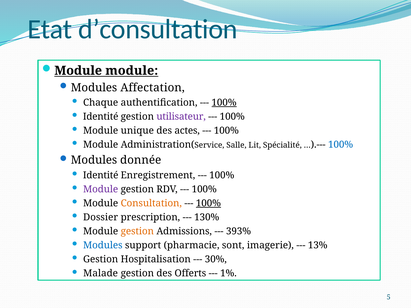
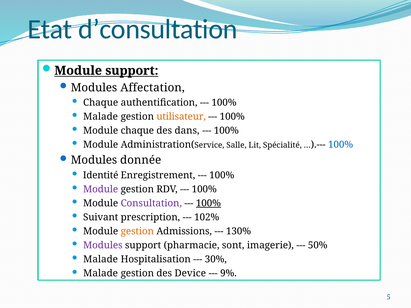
Module module: module -> support
100% at (224, 103) underline: present -> none
Identité at (101, 117): Identité -> Malade
utilisateur colour: purple -> orange
Module unique: unique -> chaque
actes: actes -> dans
Consultation colour: orange -> purple
Dossier: Dossier -> Suivant
130%: 130% -> 102%
393%: 393% -> 130%
Modules at (103, 246) colour: blue -> purple
13%: 13% -> 50%
Gestion at (101, 260): Gestion -> Malade
Offerts: Offerts -> Device
1%: 1% -> 9%
